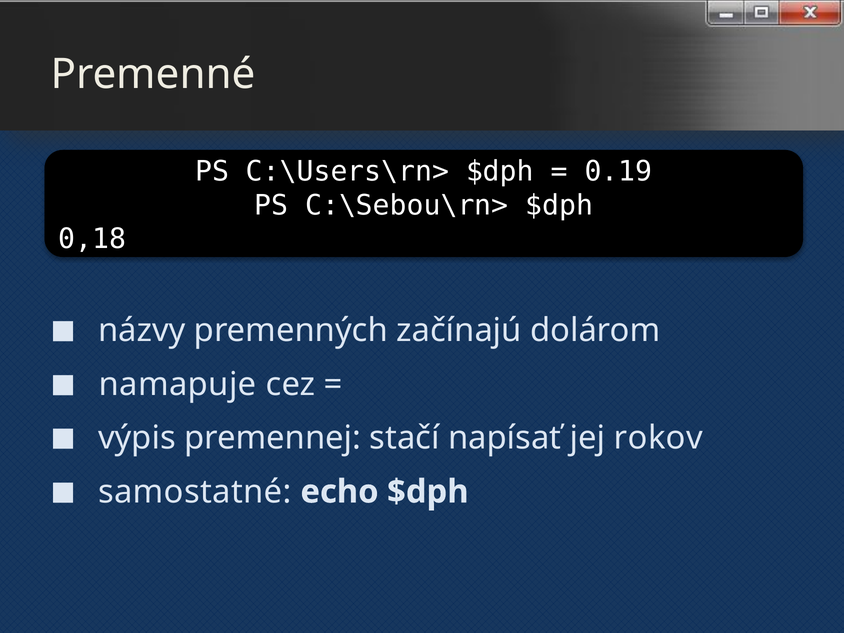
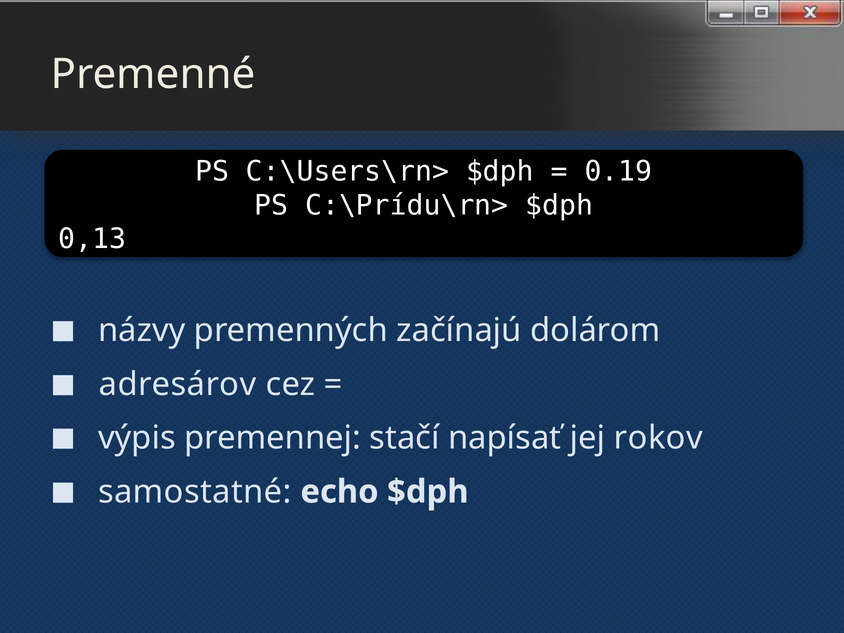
C:\Sebou\rn>: C:\Sebou\rn> -> C:\Prídu\rn>
0,18: 0,18 -> 0,13
namapuje: namapuje -> adresárov
